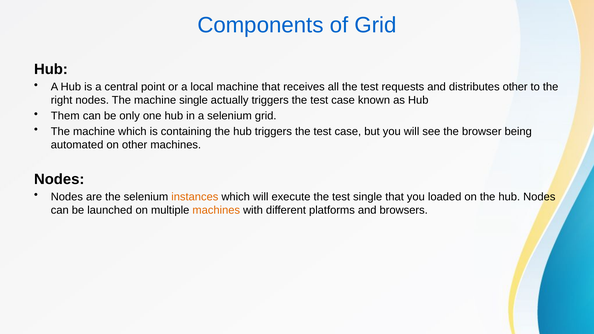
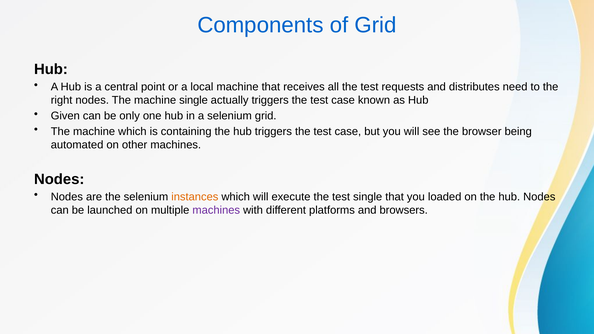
distributes other: other -> need
Them: Them -> Given
machines at (216, 210) colour: orange -> purple
